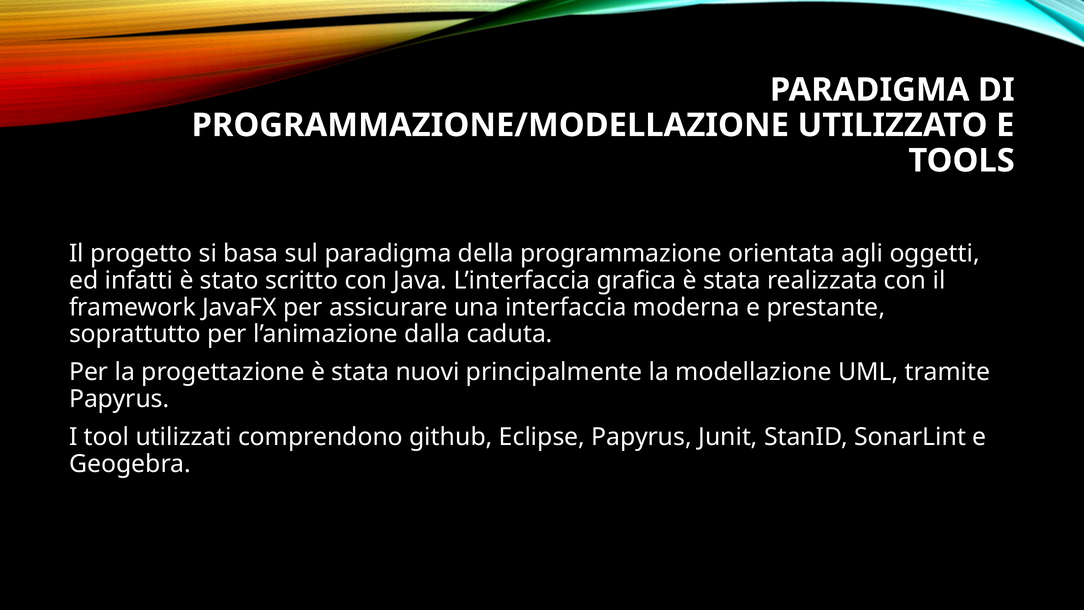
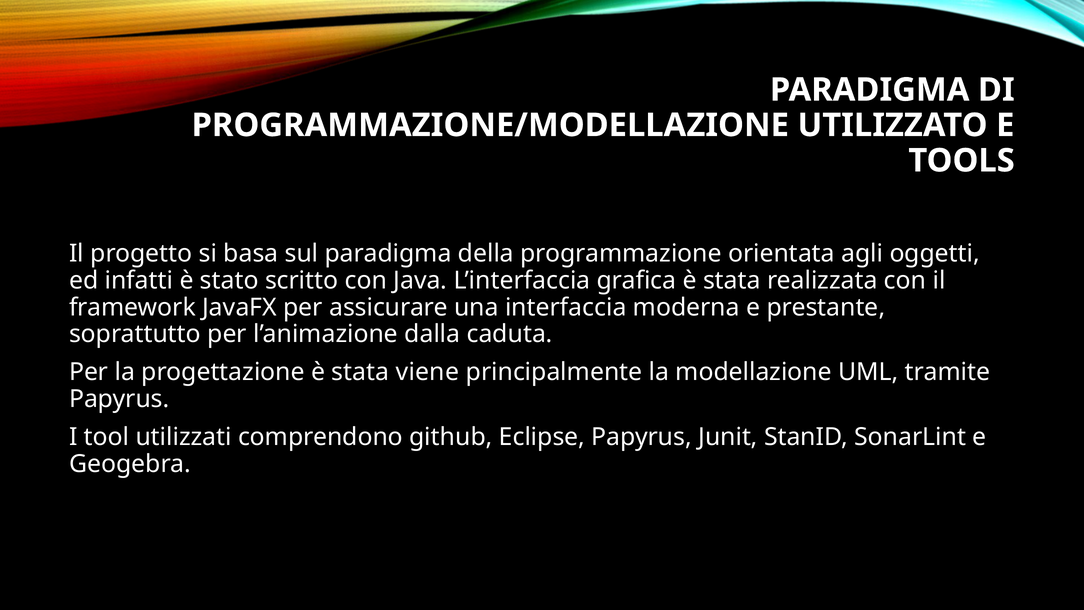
nuovi: nuovi -> viene
